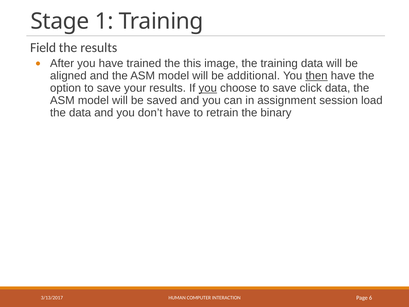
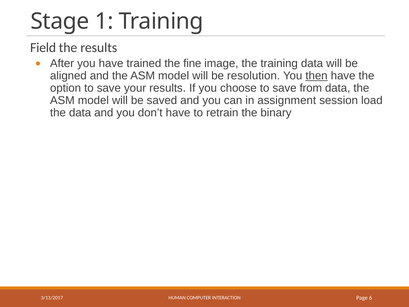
this: this -> fine
additional: additional -> resolution
you at (208, 88) underline: present -> none
click: click -> from
